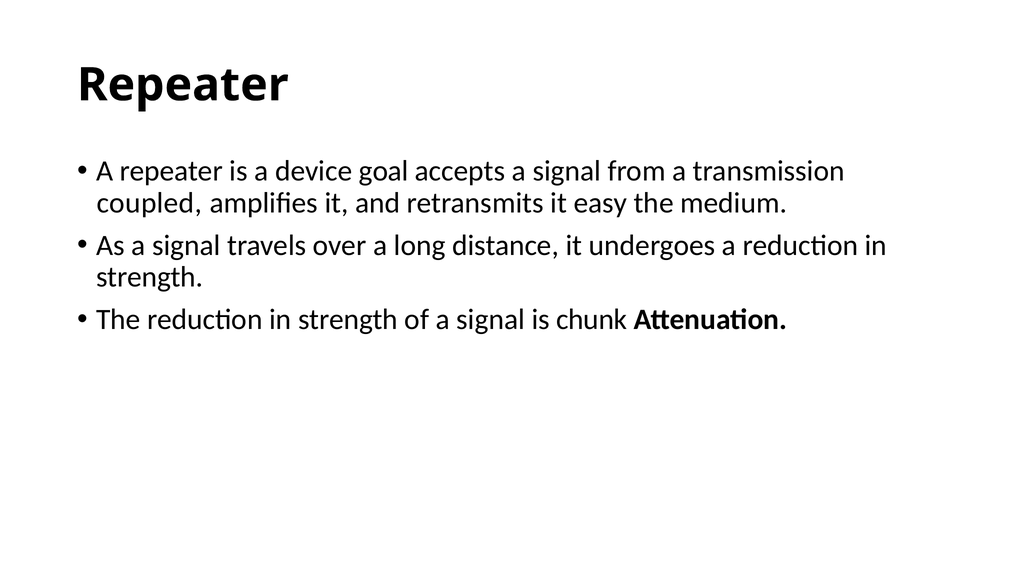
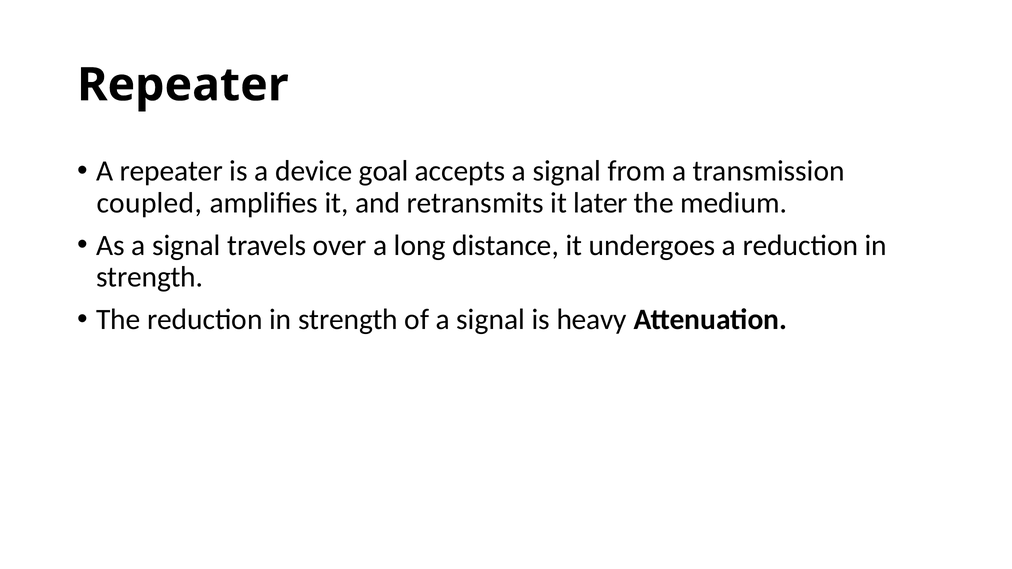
easy: easy -> later
chunk: chunk -> heavy
